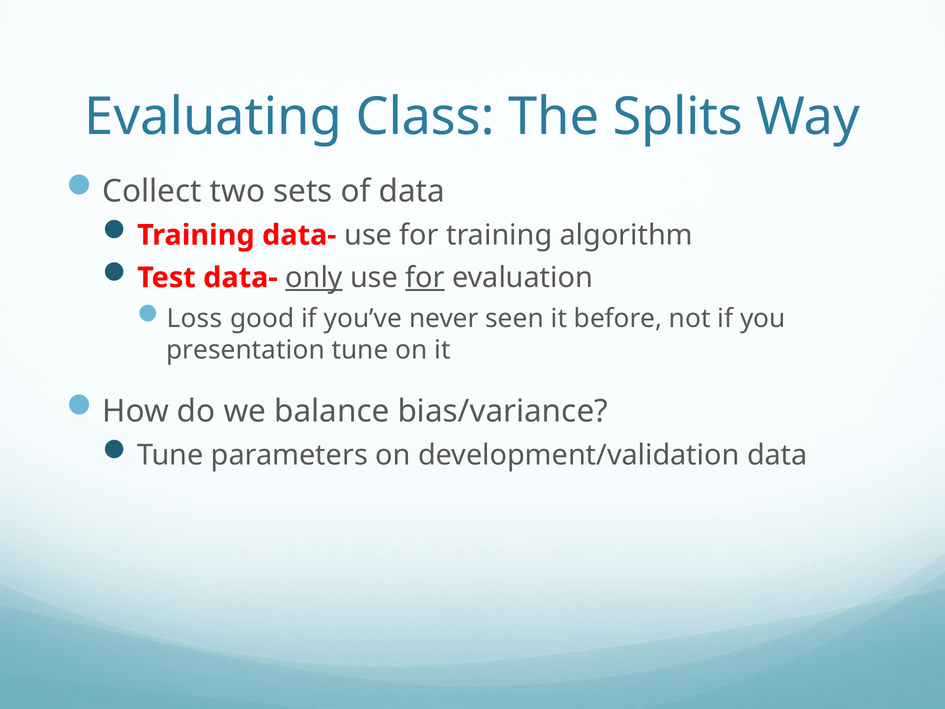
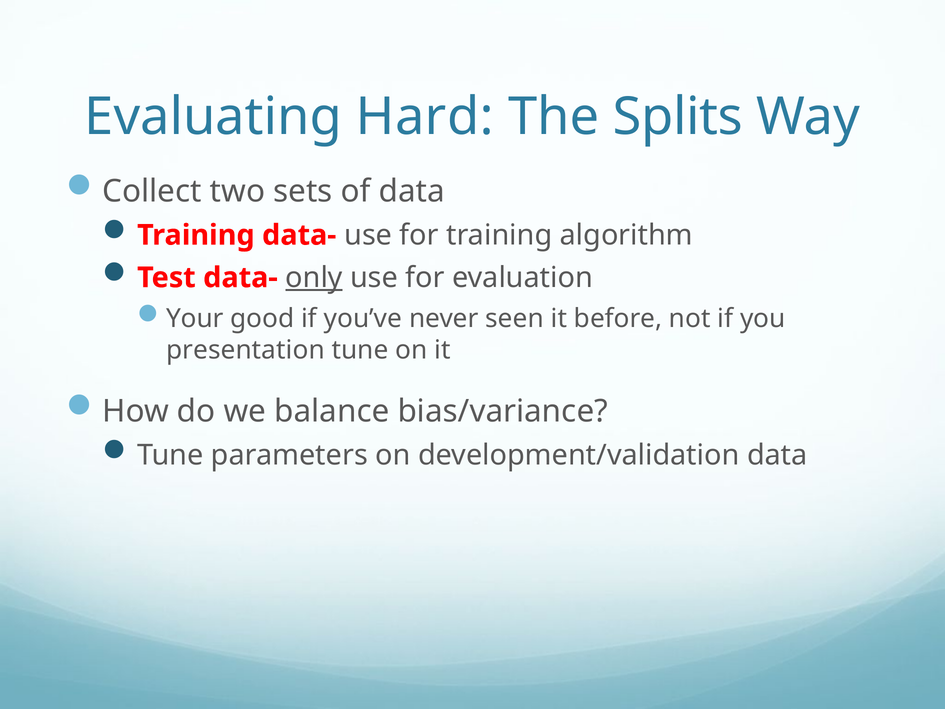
Class: Class -> Hard
for at (425, 278) underline: present -> none
Loss: Loss -> Your
